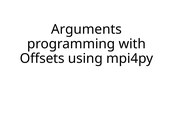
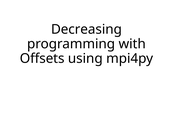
Arguments: Arguments -> Decreasing
